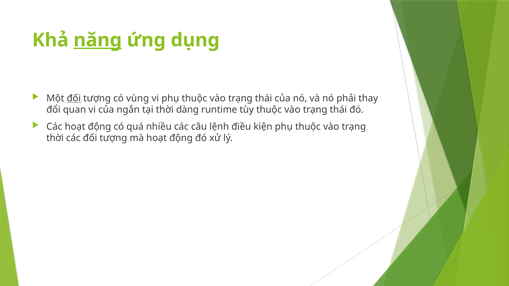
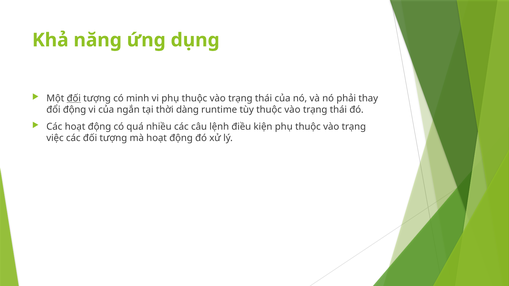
năng underline: present -> none
vùng: vùng -> minh
đổi quan: quan -> động
thời at (55, 138): thời -> việc
